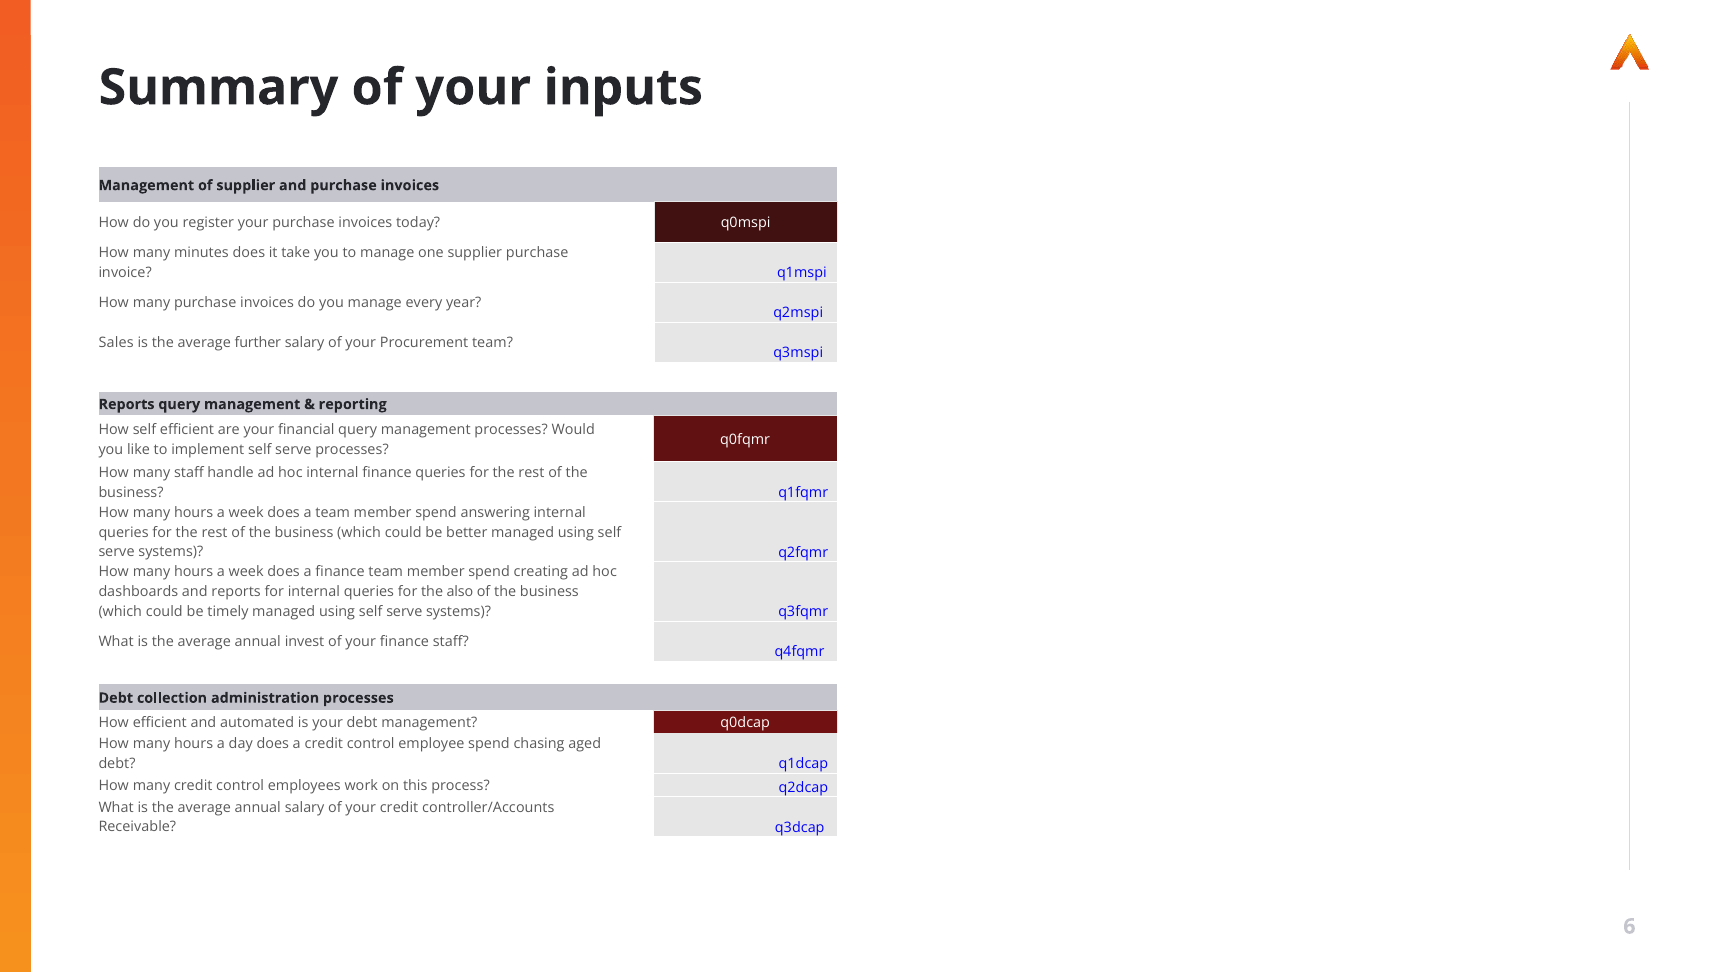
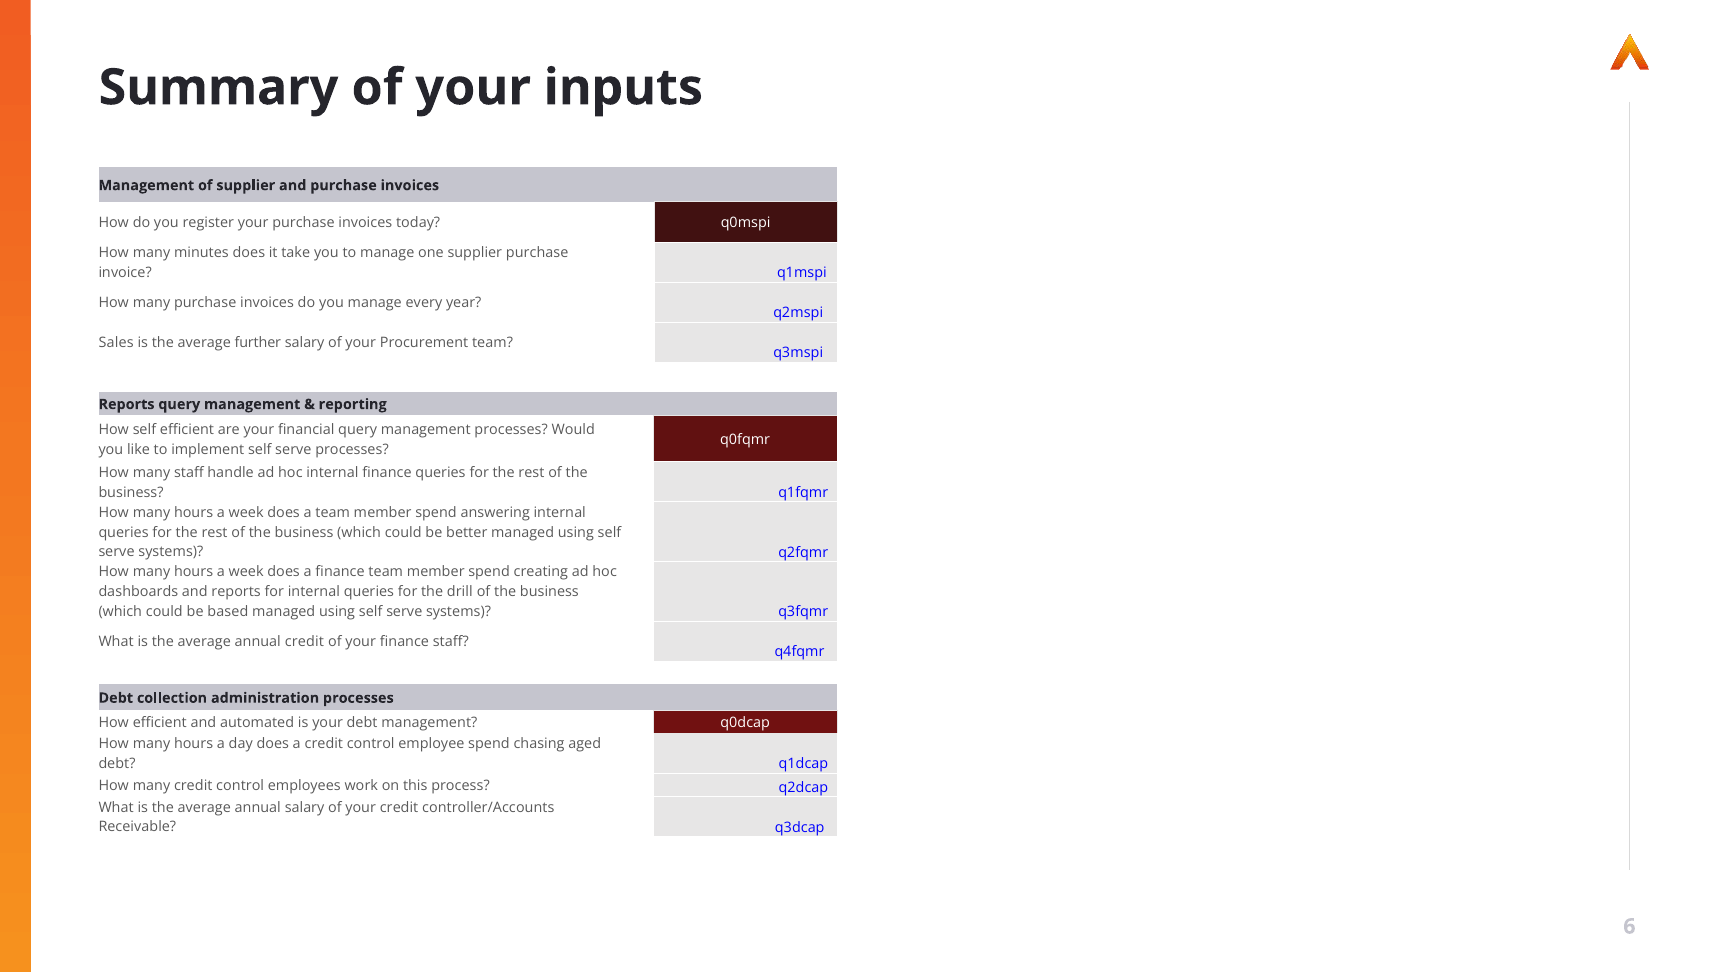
also: also -> drill
timely: timely -> based
annual invest: invest -> credit
